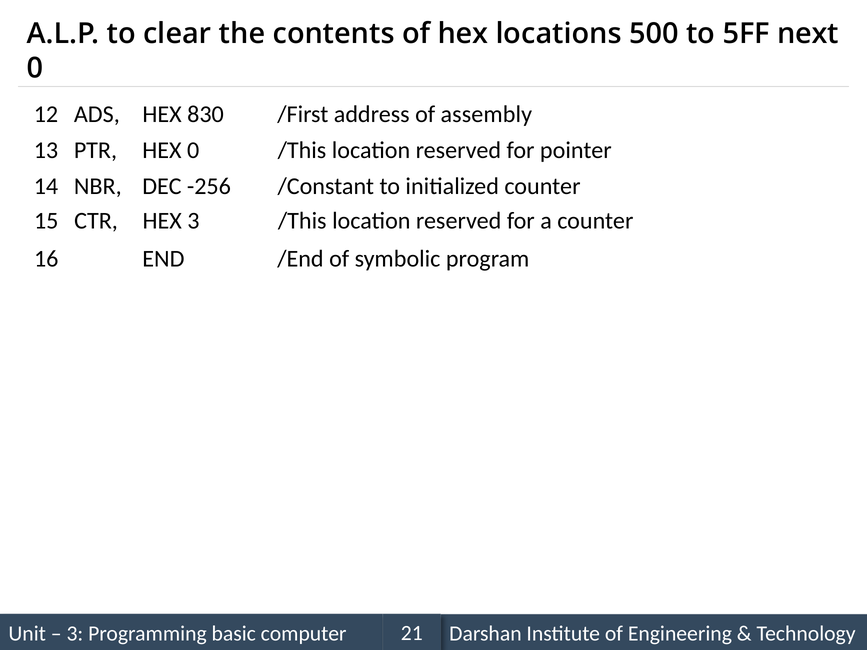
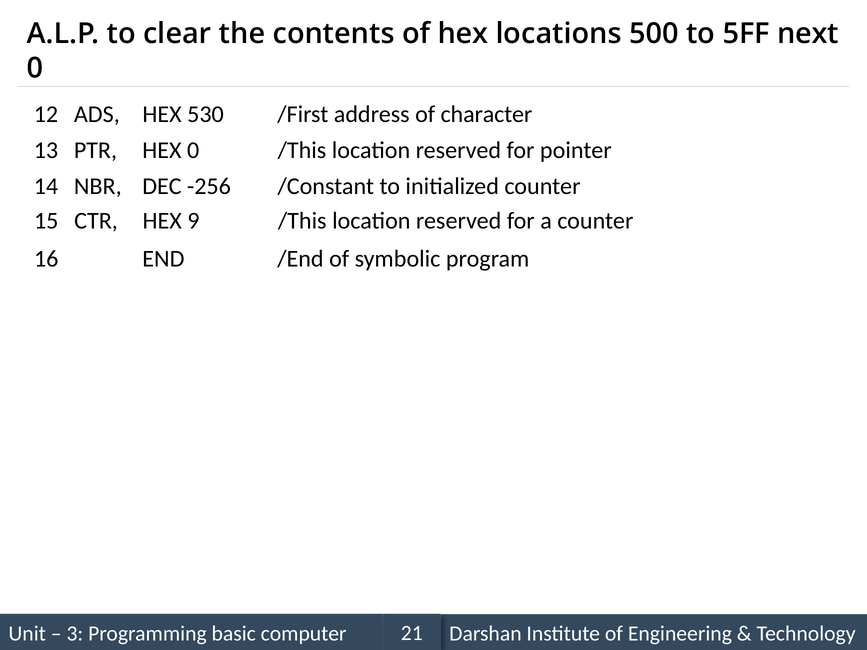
830: 830 -> 530
assembly: assembly -> character
HEX 3: 3 -> 9
